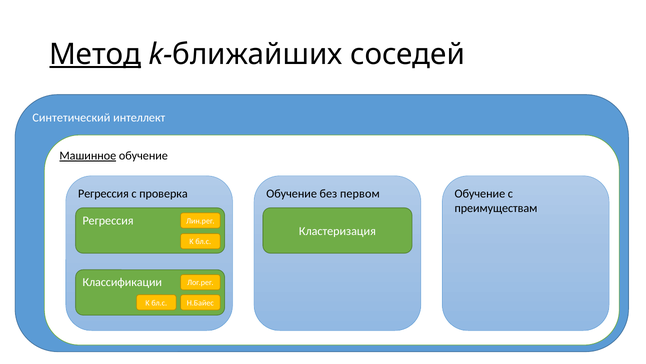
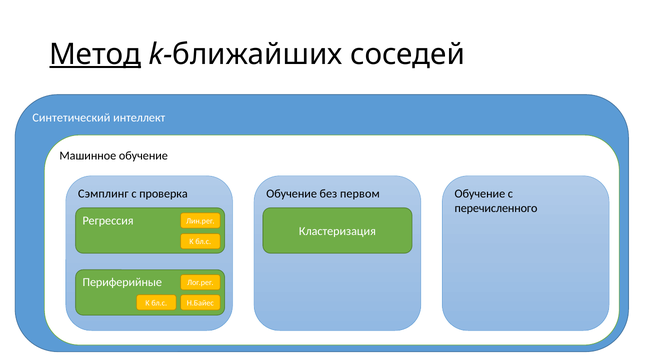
Машинное underline: present -> none
Регрессия at (103, 194): Регрессия -> Сэмплинг
преимуществам: преимуществам -> перечисленного
Классификации: Классификации -> Периферийные
